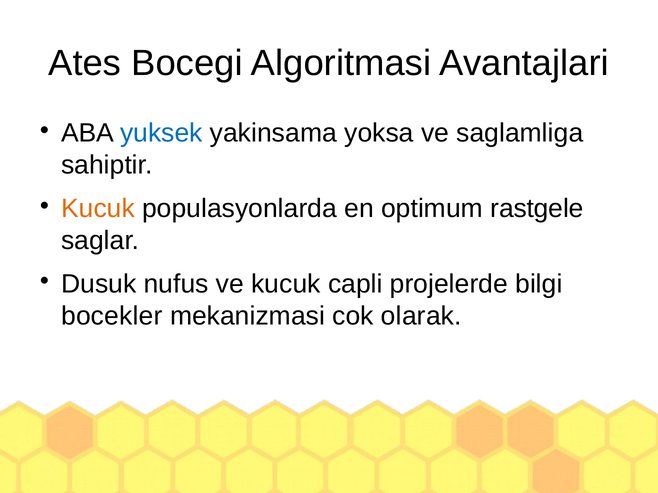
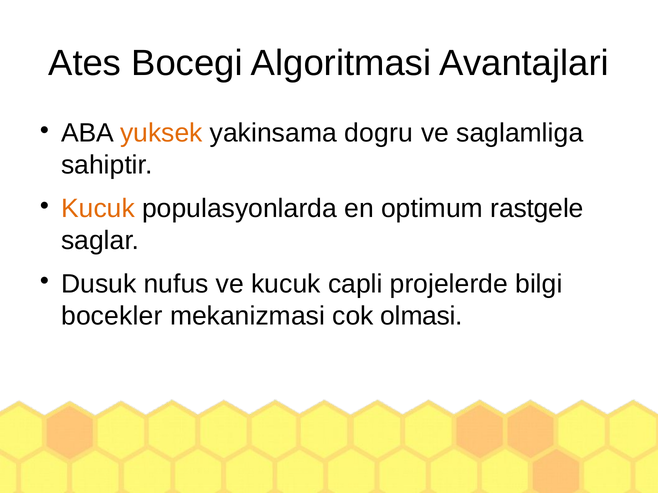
yuksek colour: blue -> orange
yoksa: yoksa -> dogru
olarak: olarak -> olmasi
